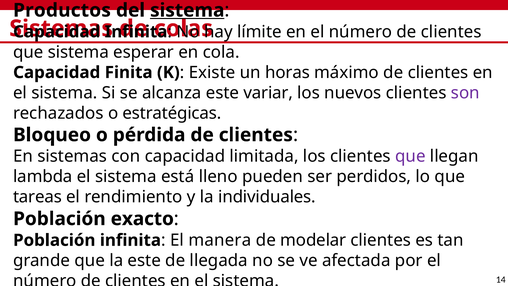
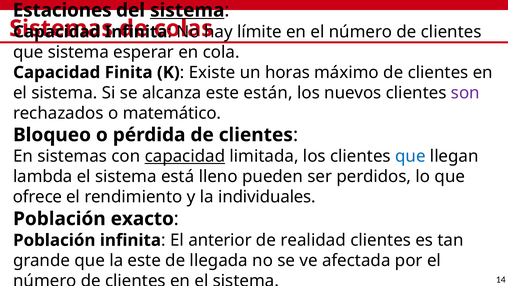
Productos: Productos -> Estaciones
variar: variar -> están
estratégicas: estratégicas -> matemático
capacidad at (185, 156) underline: none -> present
que at (410, 156) colour: purple -> blue
tareas: tareas -> ofrece
manera: manera -> anterior
modelar: modelar -> realidad
